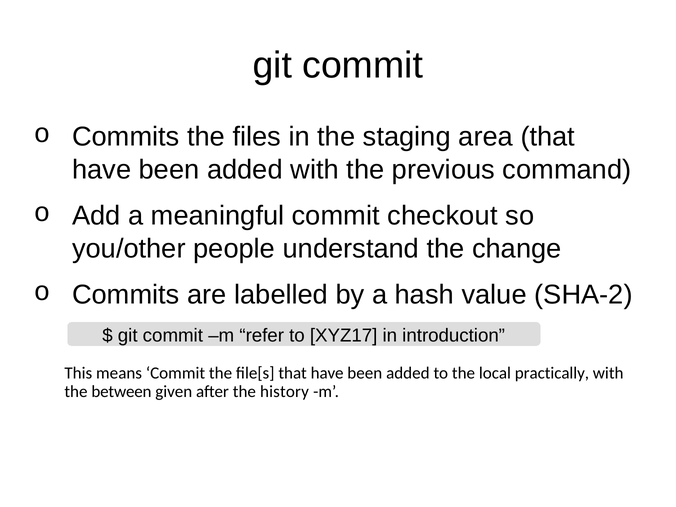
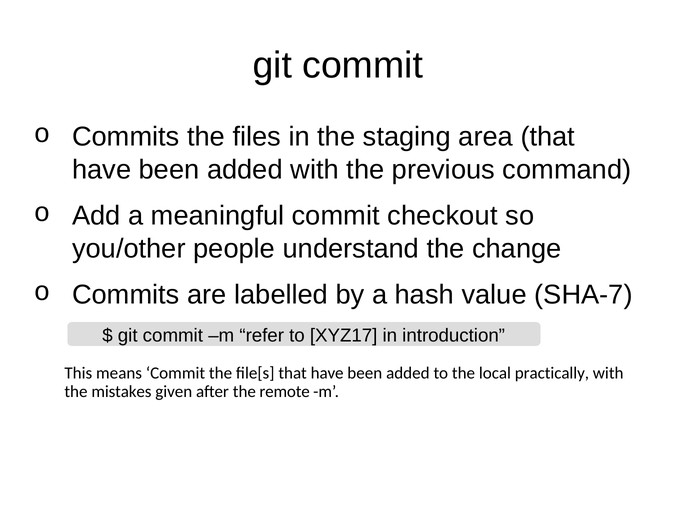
SHA-2: SHA-2 -> SHA-7
between: between -> mistakes
history: history -> remote
